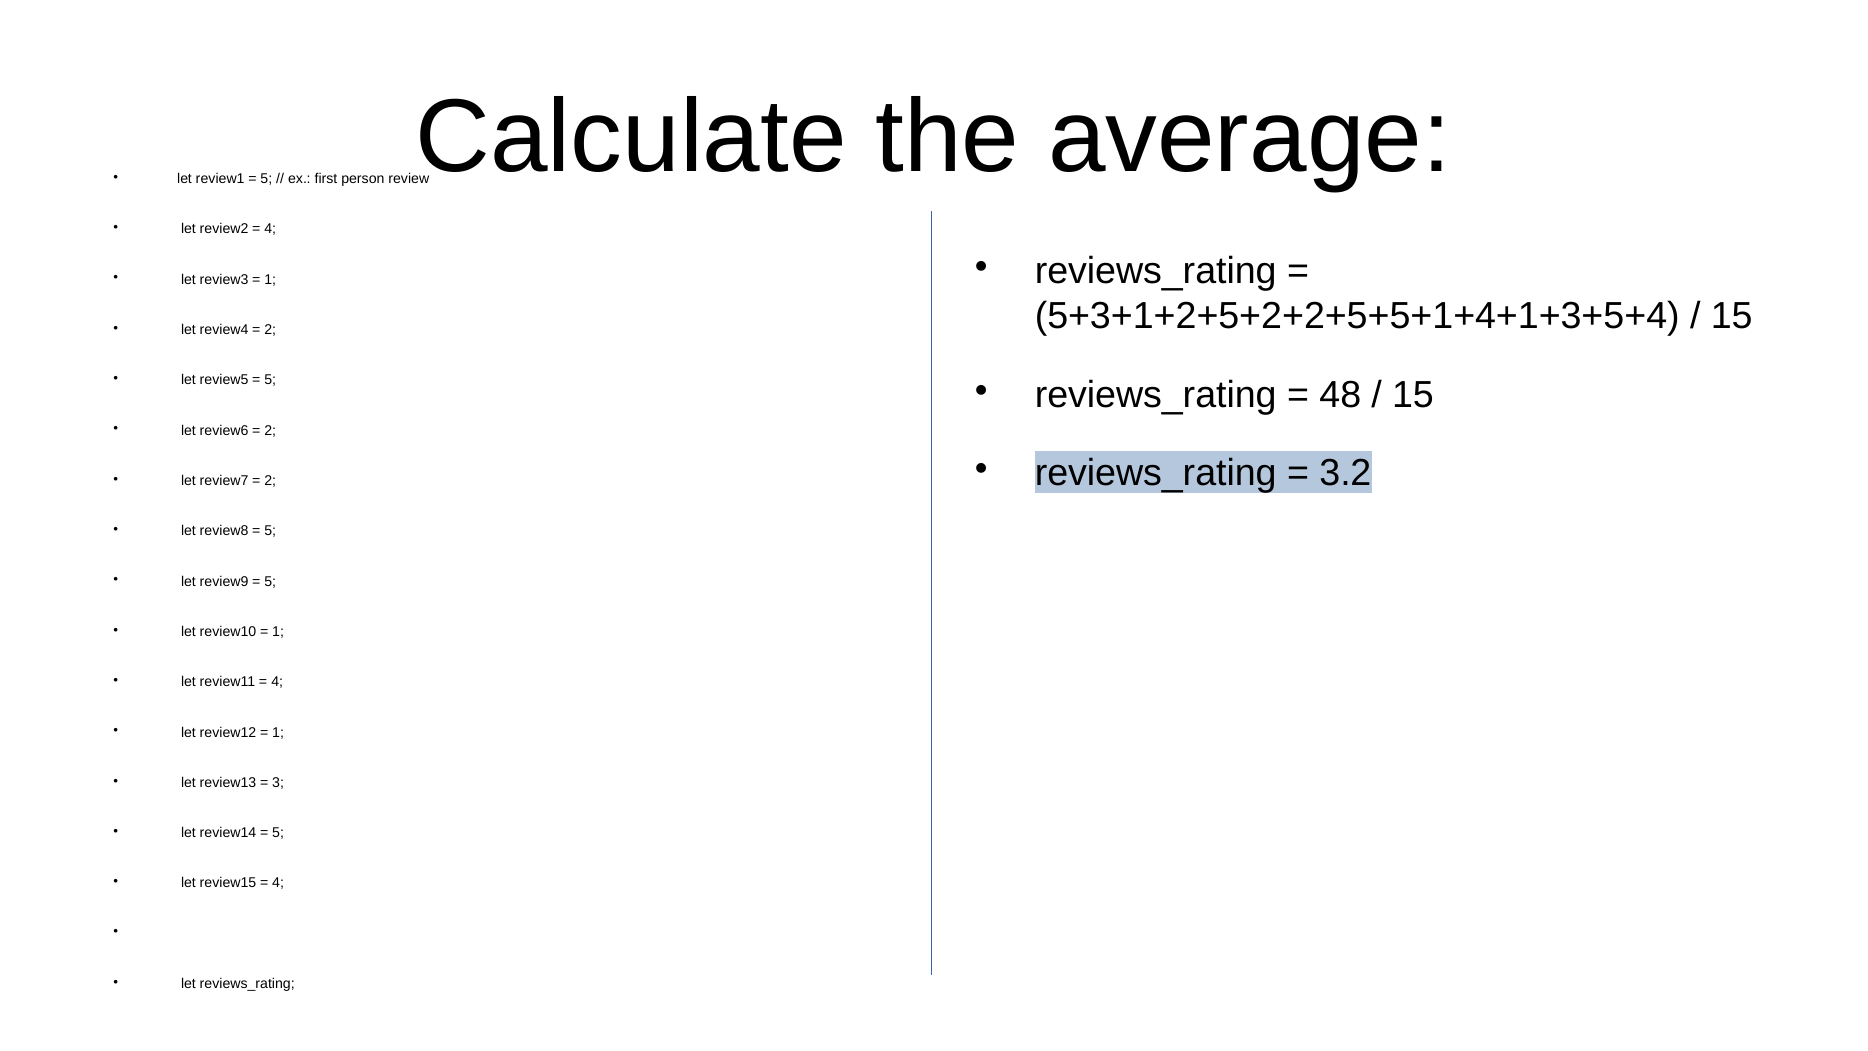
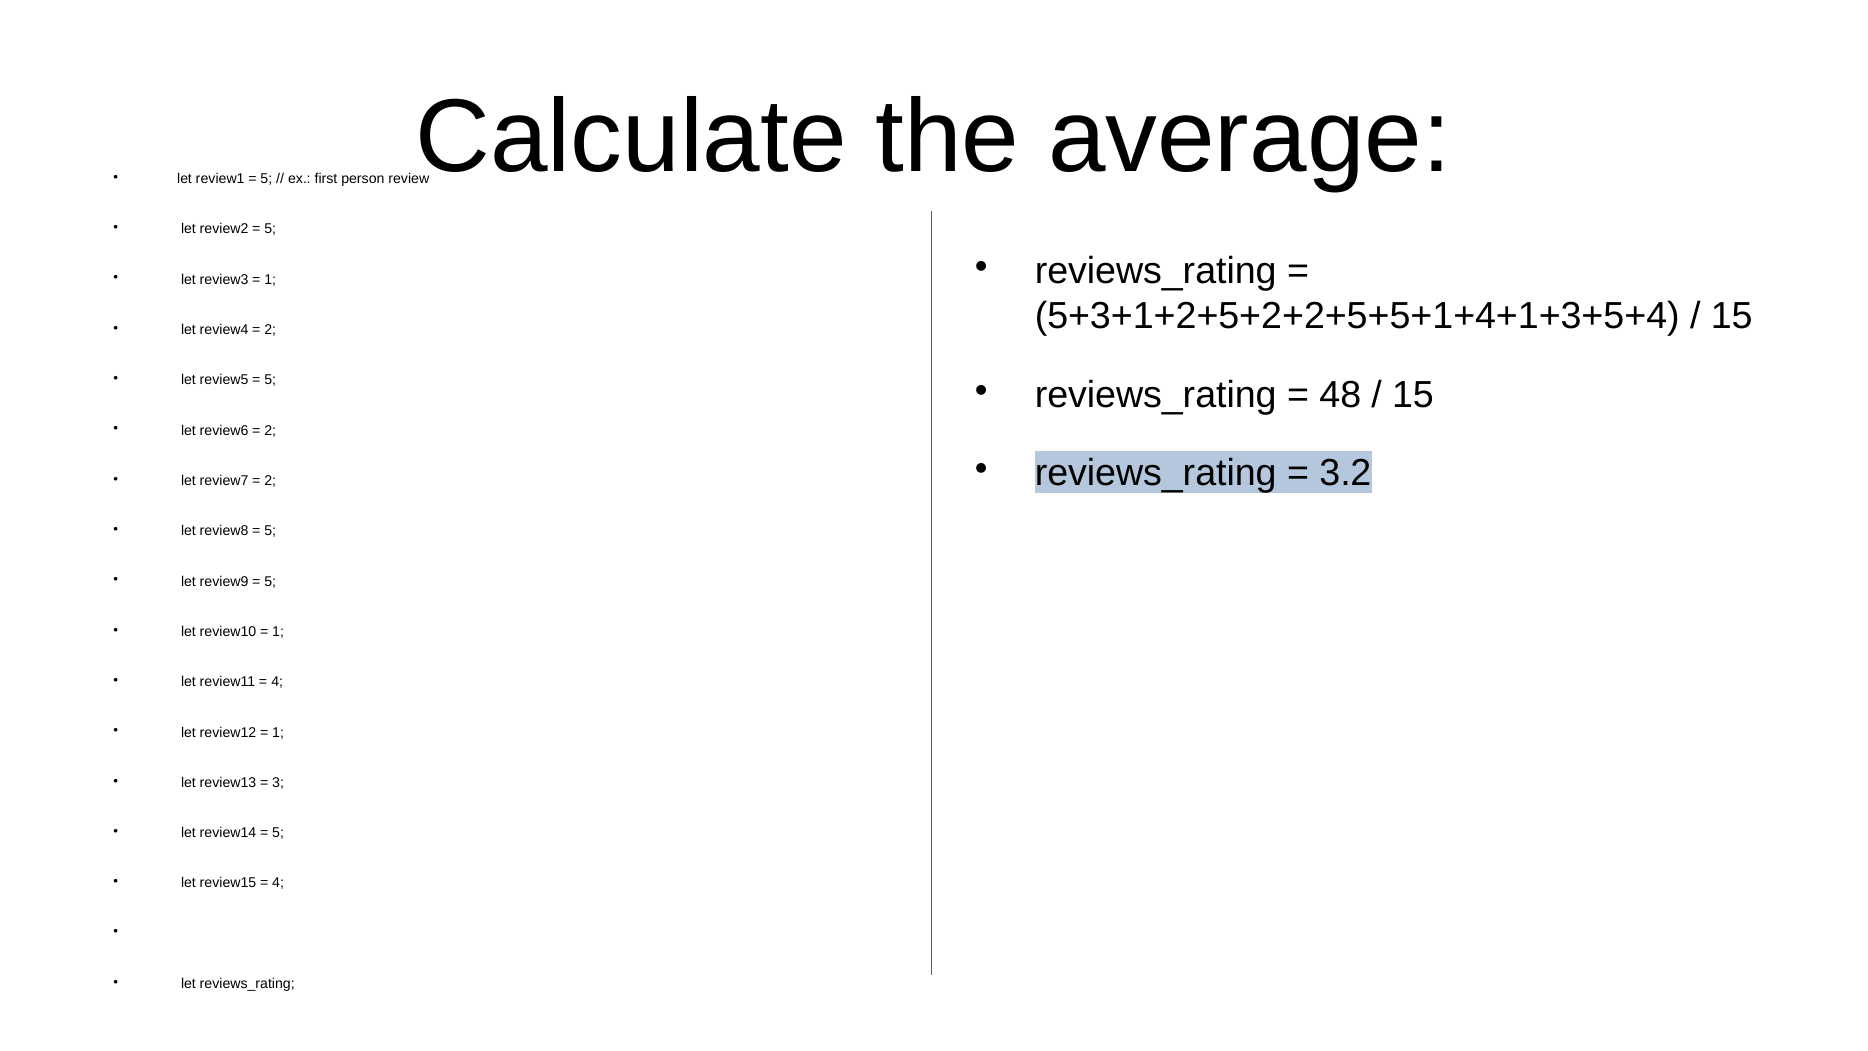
4 at (270, 229): 4 -> 5
